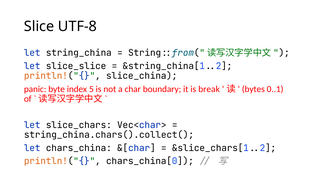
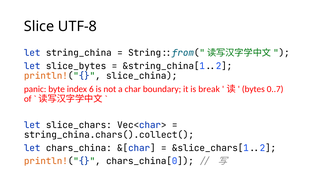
slice_slice: slice_slice -> slice_bytes
5: 5 -> 6
0..1: 0..1 -> 0..7
